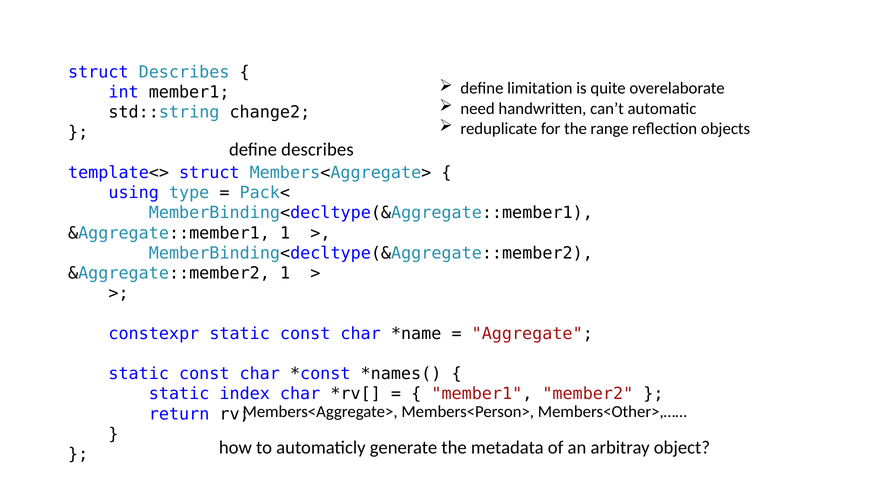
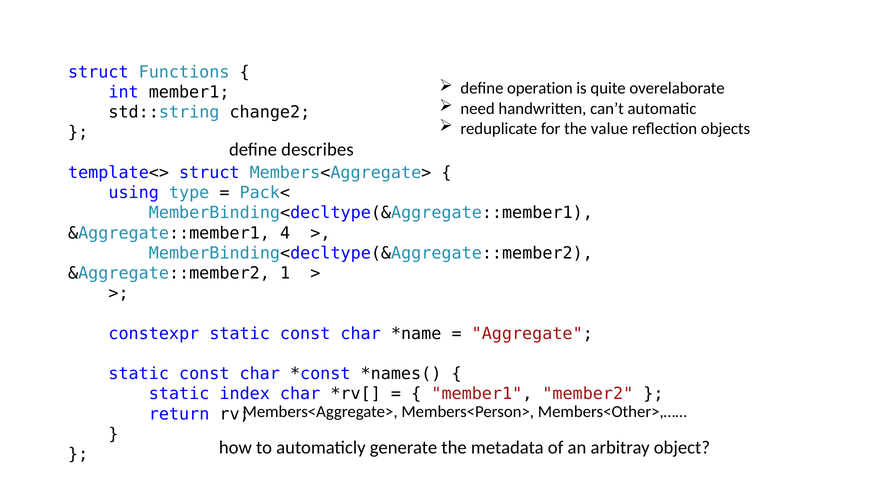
struct Describes: Describes -> Functions
limitation: limitation -> operation
range: range -> value
&Aggregate::member1 1: 1 -> 4
